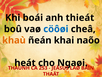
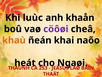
boái: boái -> luùc
thieát: thieát -> khaån
cöôøi colour: blue -> purple
